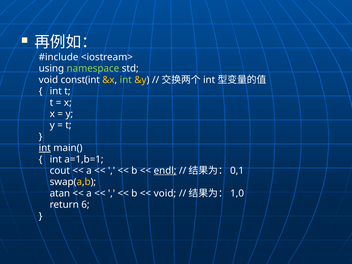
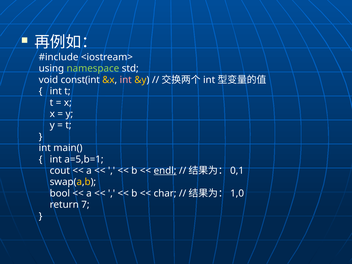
int at (126, 80) colour: light green -> pink
int at (45, 148) underline: present -> none
a=1,b=1: a=1,b=1 -> a=5,b=1
atan: atan -> bool
void at (165, 193): void -> char
6: 6 -> 7
